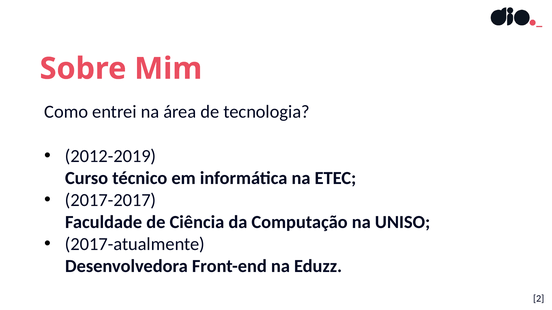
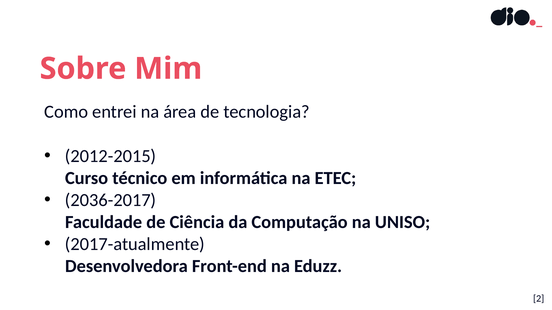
2012-2019: 2012-2019 -> 2012-2015
2017-2017: 2017-2017 -> 2036-2017
